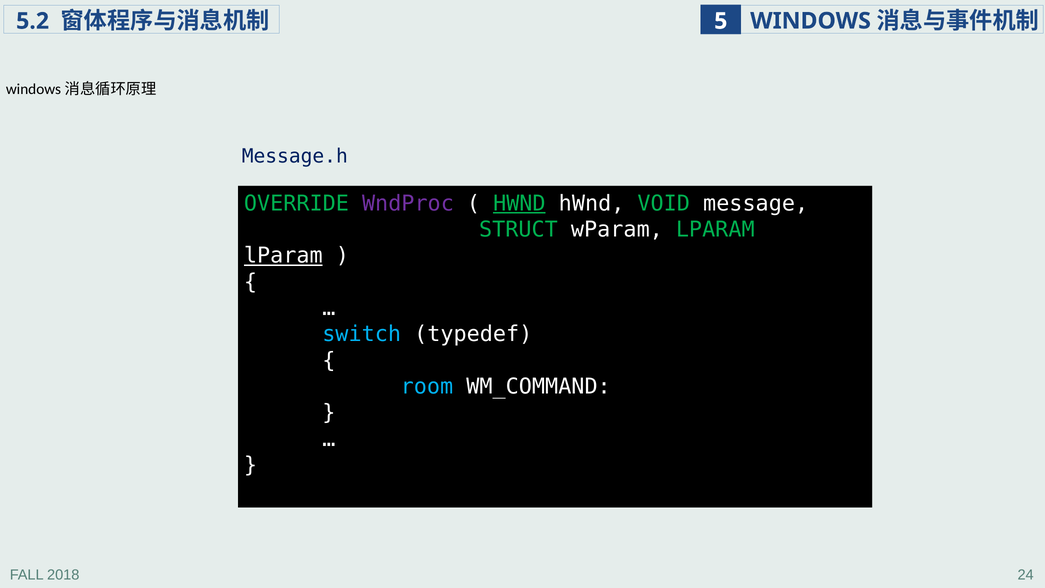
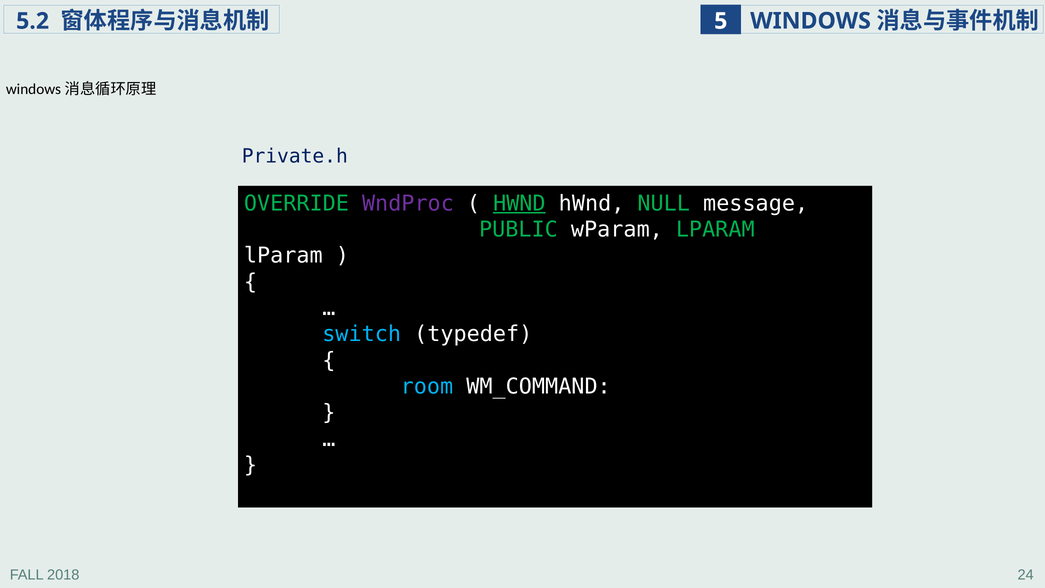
Message.h: Message.h -> Private.h
VOID: VOID -> NULL
STRUCT: STRUCT -> PUBLIC
lParam at (283, 256) underline: present -> none
